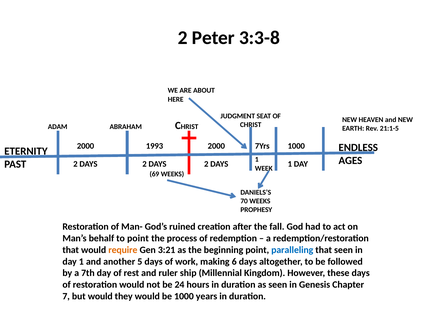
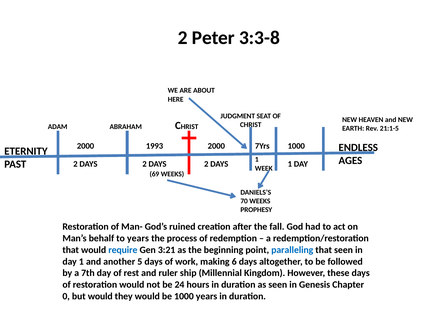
to point: point -> years
require colour: orange -> blue
7: 7 -> 0
